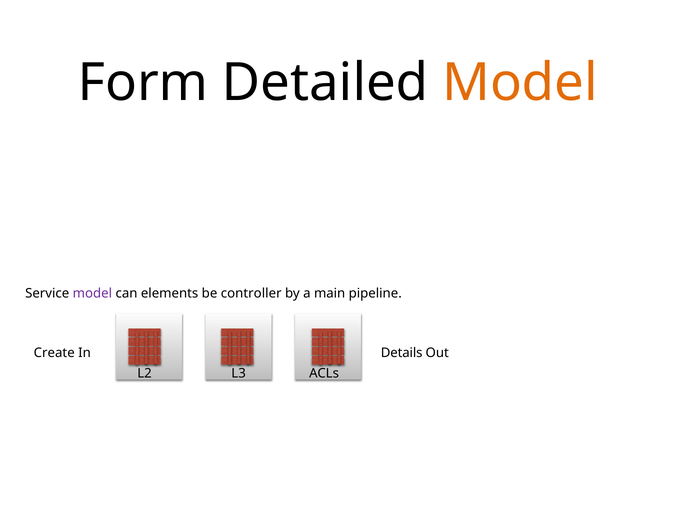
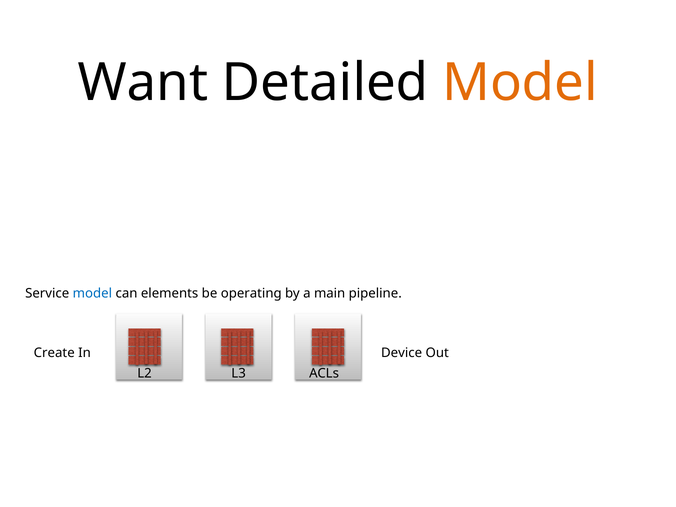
Form: Form -> Want
model at (92, 293) colour: purple -> blue
controller: controller -> operating
Details: Details -> Device
